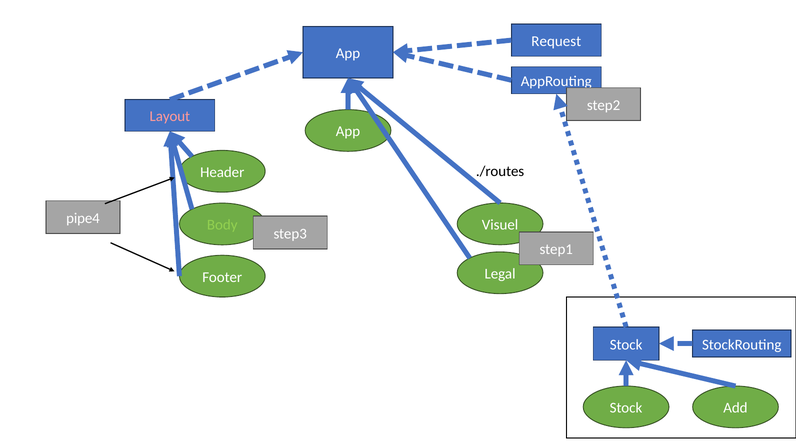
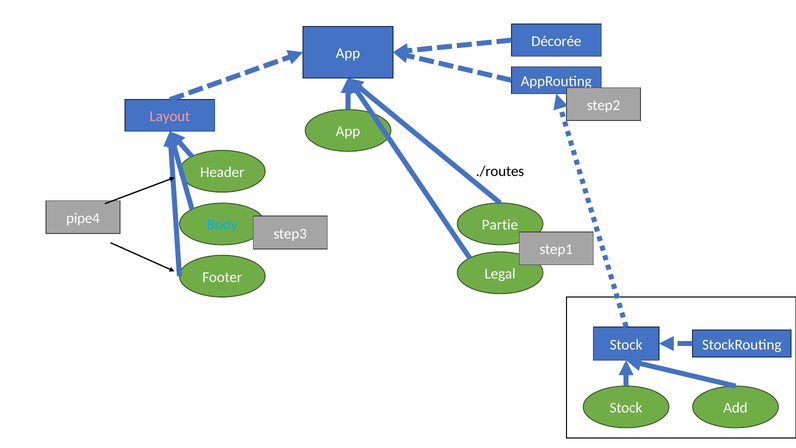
Request: Request -> Décorée
Visuel: Visuel -> Partie
Body colour: light green -> light blue
